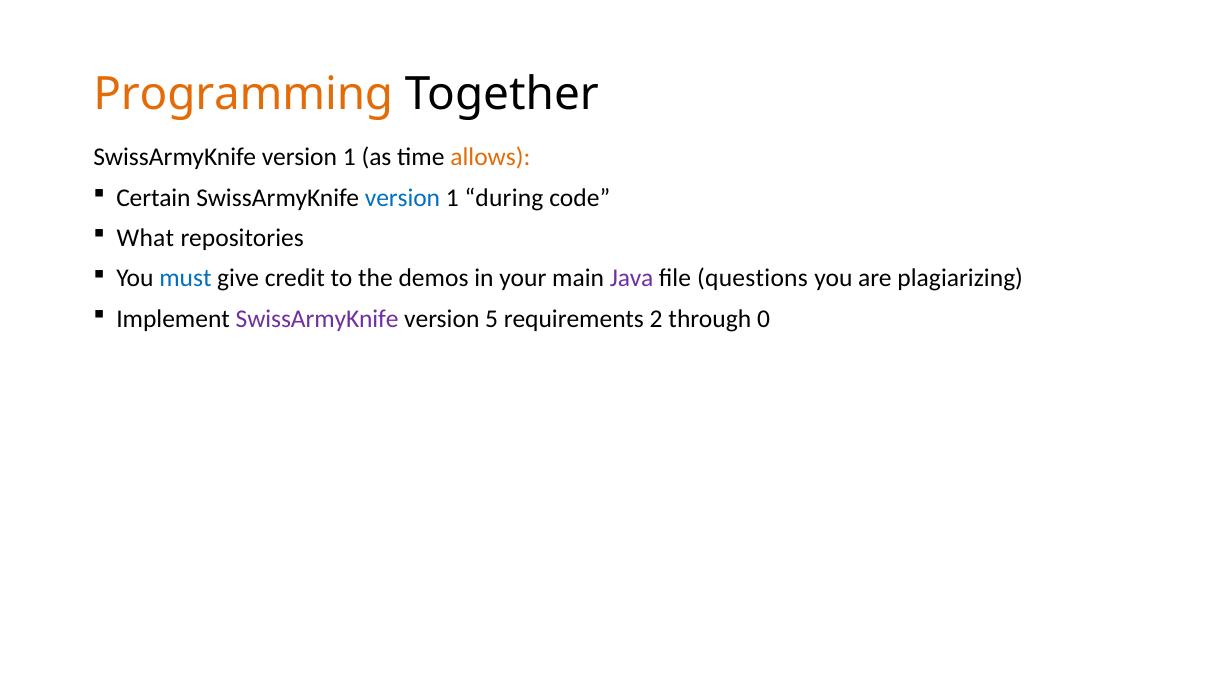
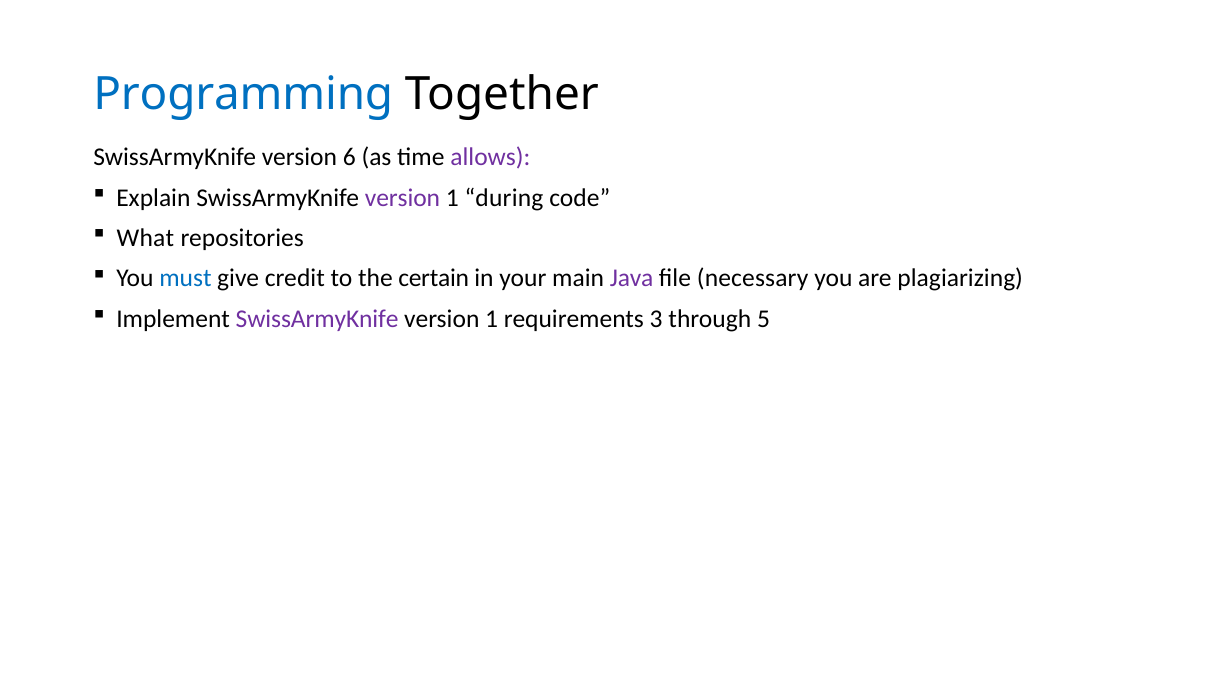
Programming colour: orange -> blue
1 at (349, 157): 1 -> 6
allows colour: orange -> purple
Certain: Certain -> Explain
version at (402, 197) colour: blue -> purple
demos: demos -> certain
questions: questions -> necessary
5 at (492, 318): 5 -> 1
2: 2 -> 3
0: 0 -> 5
